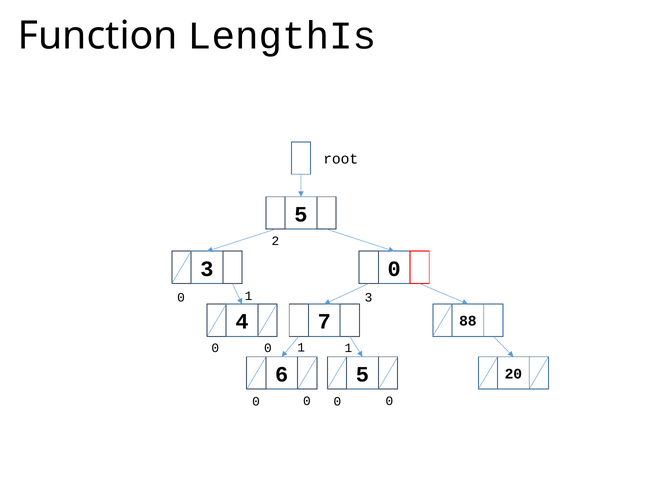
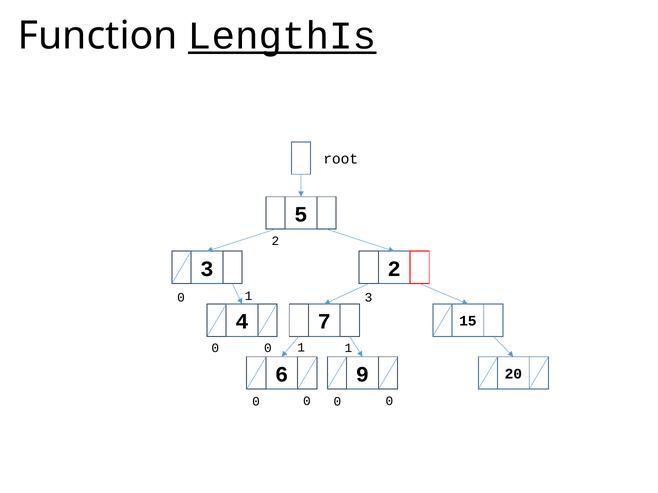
LengthIs underline: none -> present
3 0: 0 -> 2
88: 88 -> 15
6 5: 5 -> 9
